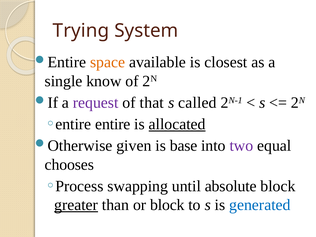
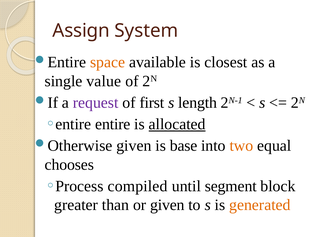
Trying: Trying -> Assign
know: know -> value
that: that -> first
called: called -> length
two colour: purple -> orange
swapping: swapping -> compiled
absolute: absolute -> segment
greater underline: present -> none
or block: block -> given
generated colour: blue -> orange
